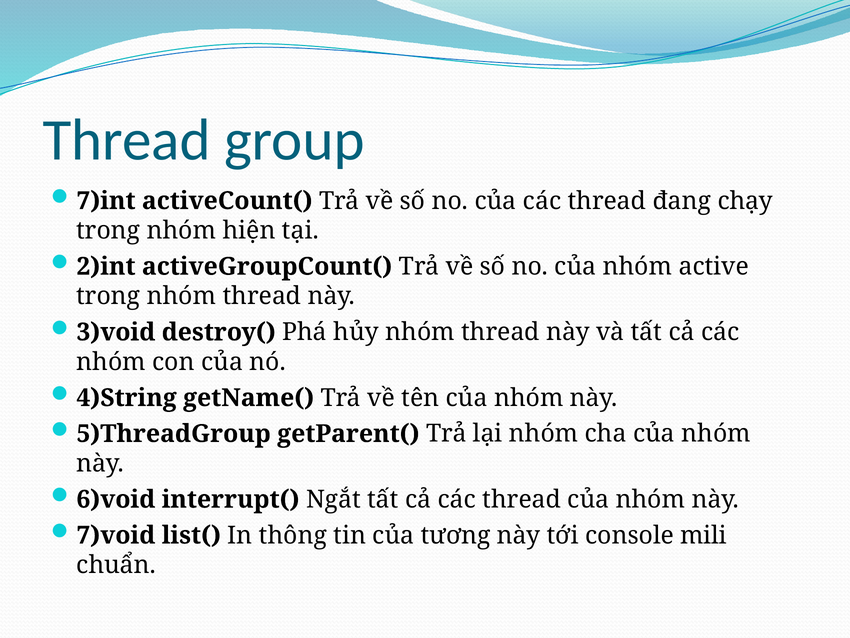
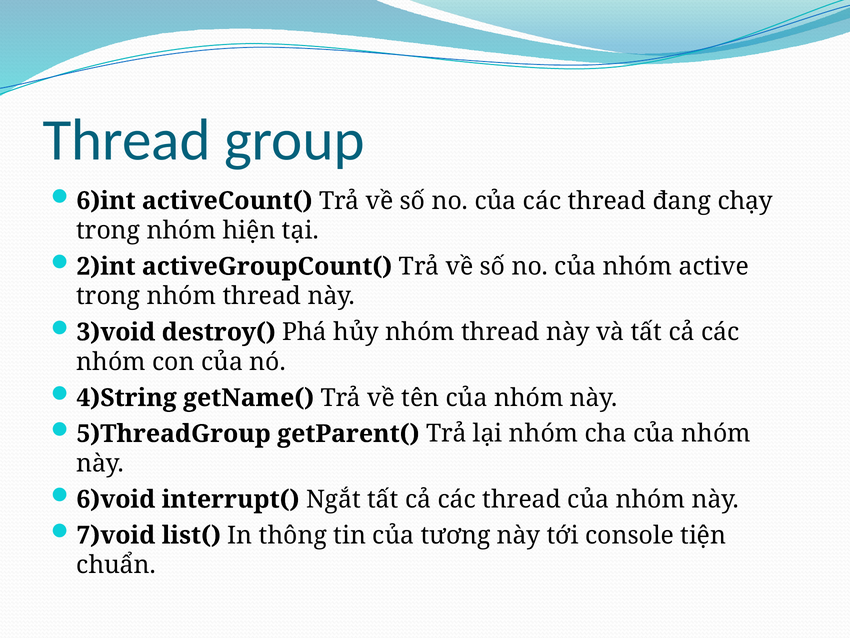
7)int: 7)int -> 6)int
mili: mili -> tiện
